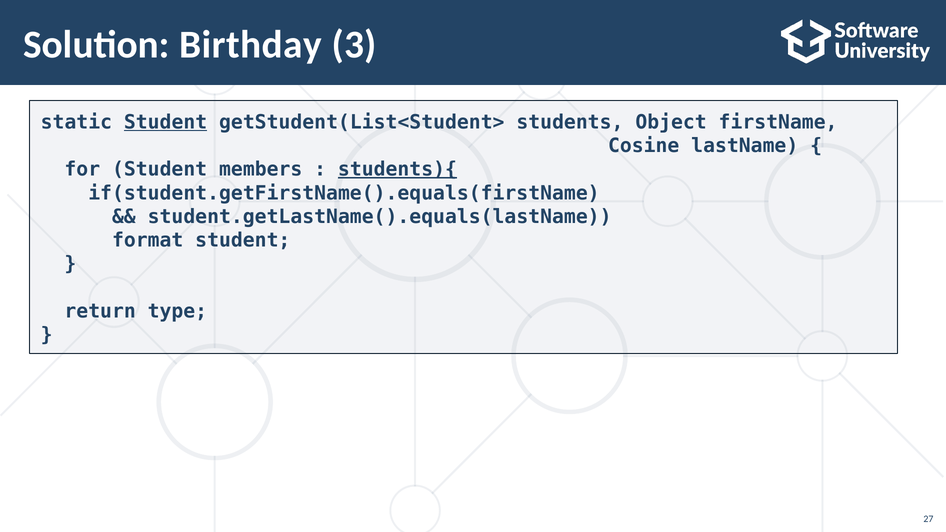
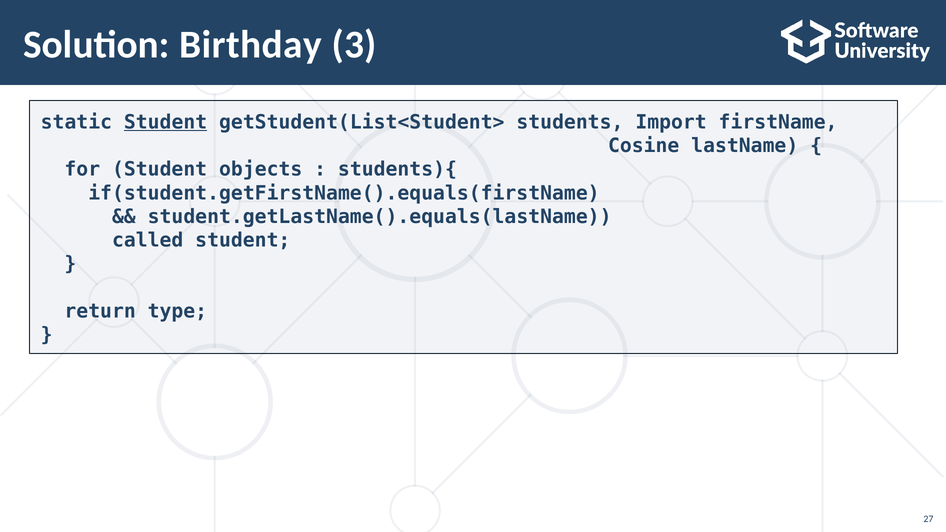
Object: Object -> Import
members: members -> objects
students){ underline: present -> none
format: format -> called
